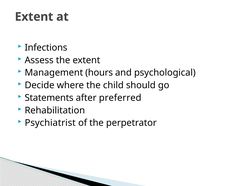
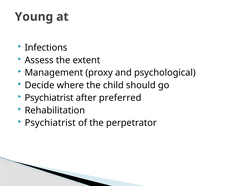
Extent at (34, 17): Extent -> Young
hours: hours -> proxy
Statements at (49, 97): Statements -> Psychiatrist
